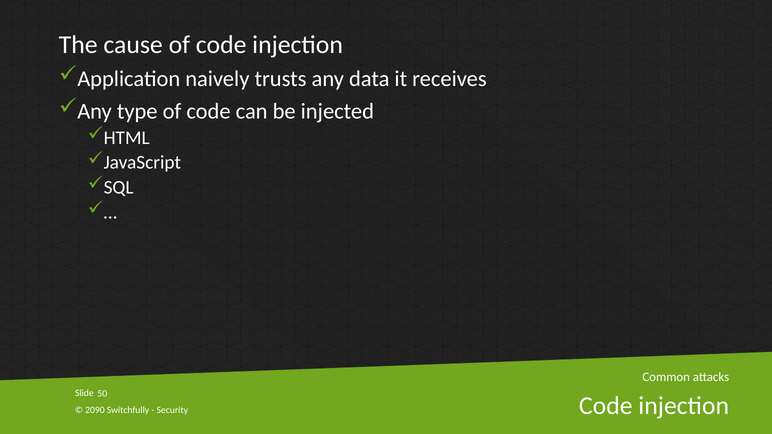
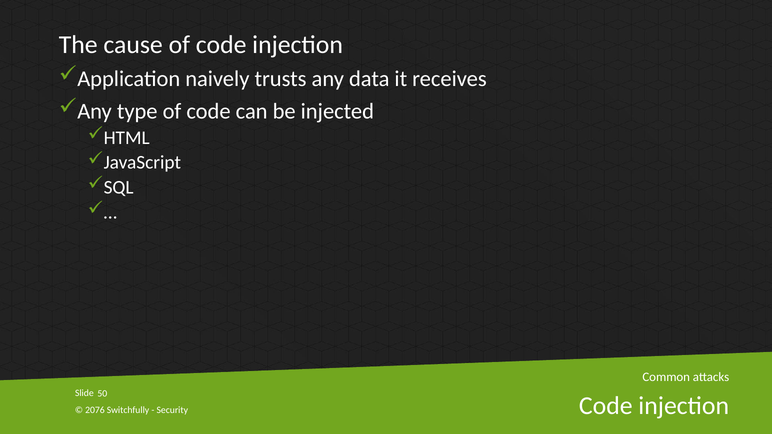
2090: 2090 -> 2076
